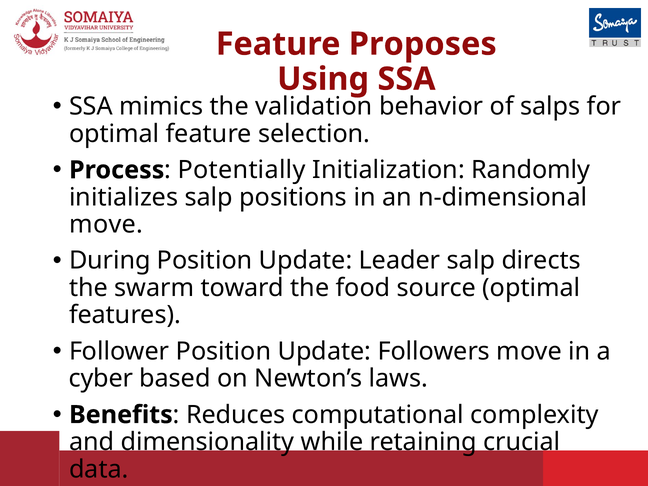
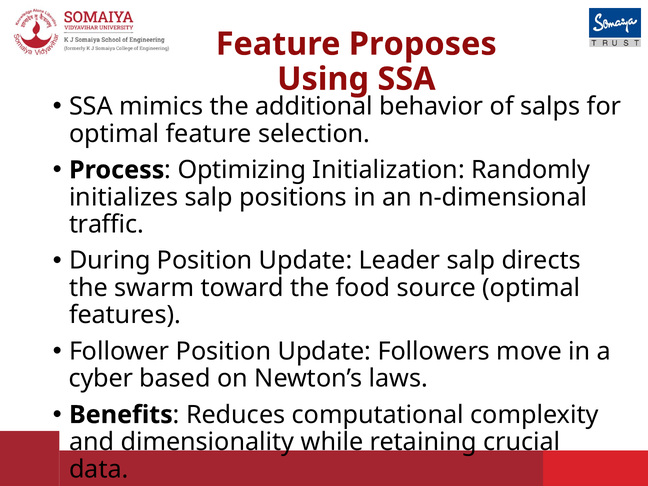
validation: validation -> additional
Potentially: Potentially -> Optimizing
move at (106, 224): move -> traffic
